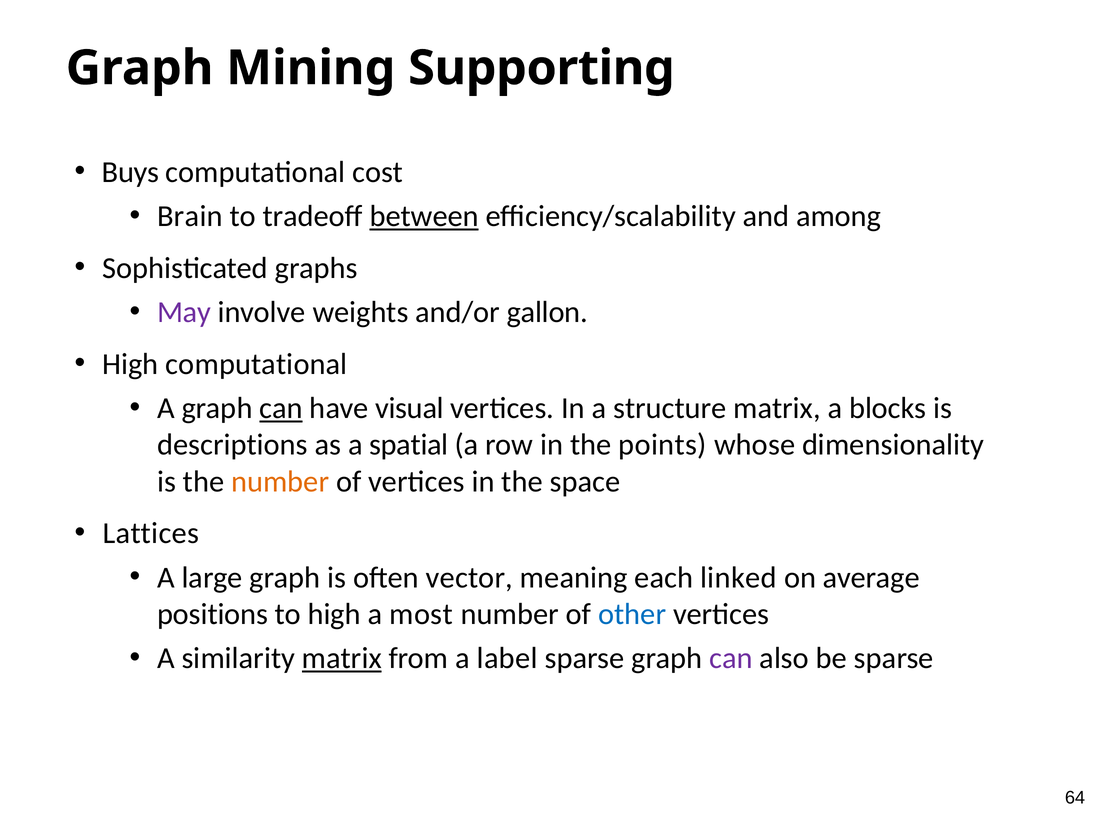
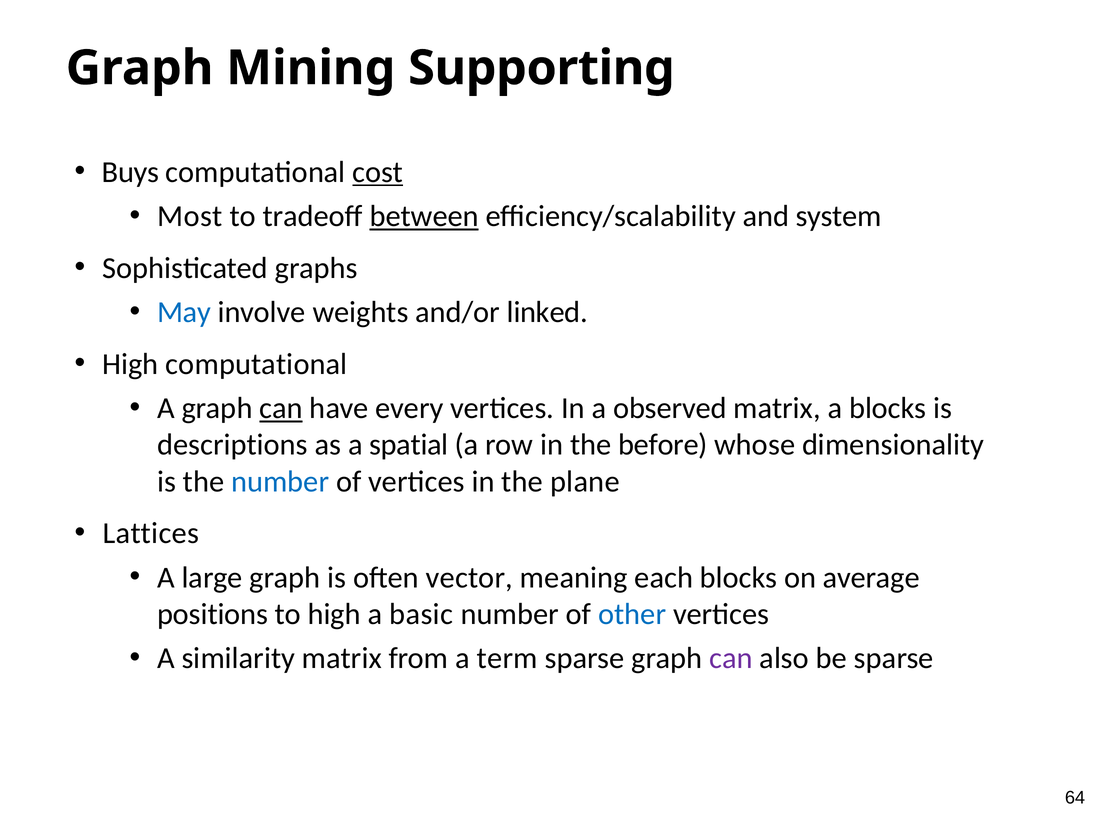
cost underline: none -> present
Brain: Brain -> Most
among: among -> system
May colour: purple -> blue
gallon: gallon -> linked
visual: visual -> every
structure: structure -> observed
points: points -> before
number at (280, 481) colour: orange -> blue
space: space -> plane
each linked: linked -> blocks
most: most -> basic
matrix at (342, 658) underline: present -> none
label: label -> term
